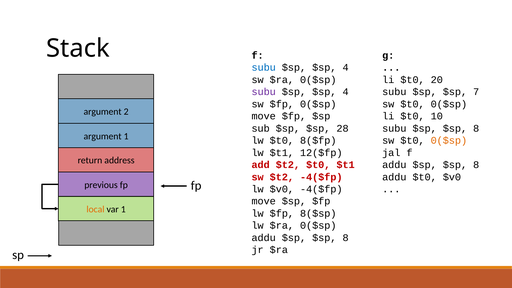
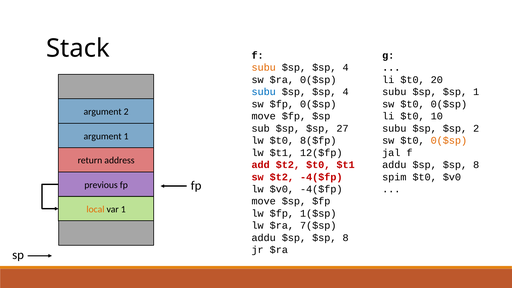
subu at (264, 68) colour: blue -> orange
subu at (264, 92) colour: purple -> blue
$sp 7: 7 -> 1
28: 28 -> 27
subu $sp $sp 8: 8 -> 2
addu at (394, 177): addu -> spim
8($sp: 8($sp -> 1($sp
lw $ra 0($sp: 0($sp -> 7($sp
